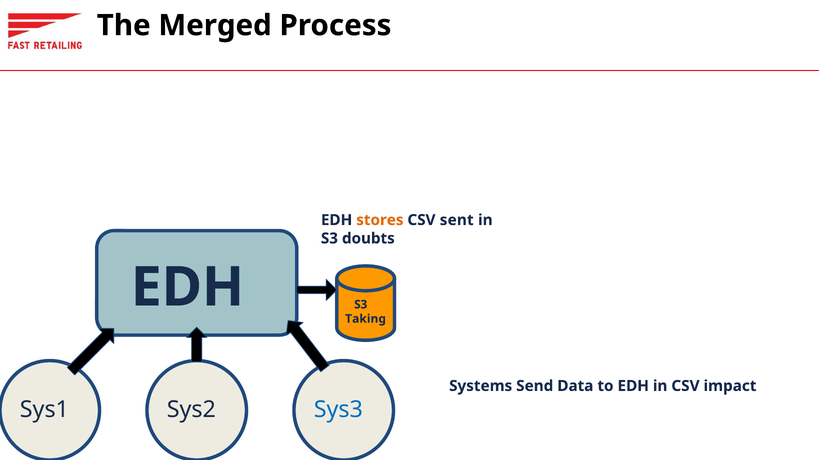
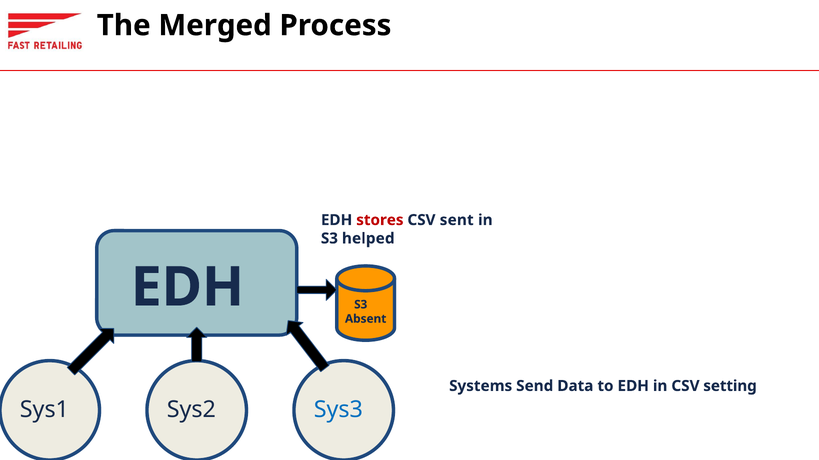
stores colour: orange -> red
doubts: doubts -> helped
Taking: Taking -> Absent
impact: impact -> setting
